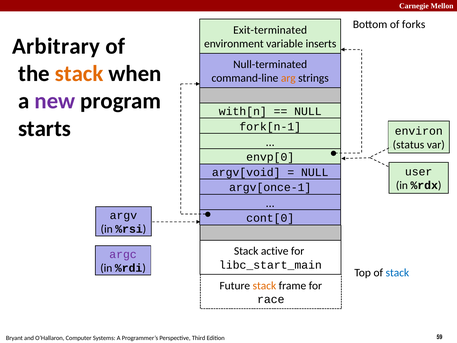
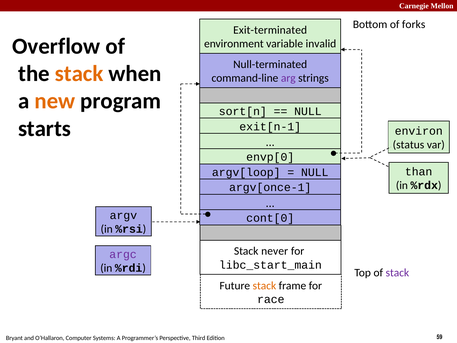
Arbitrary: Arbitrary -> Overflow
inserts: inserts -> invalid
arg colour: orange -> purple
new colour: purple -> orange
with[n: with[n -> sort[n
fork[n-1: fork[n-1 -> exit[n-1
user: user -> than
argv[void: argv[void -> argv[loop
active: active -> never
stack at (397, 272) colour: blue -> purple
